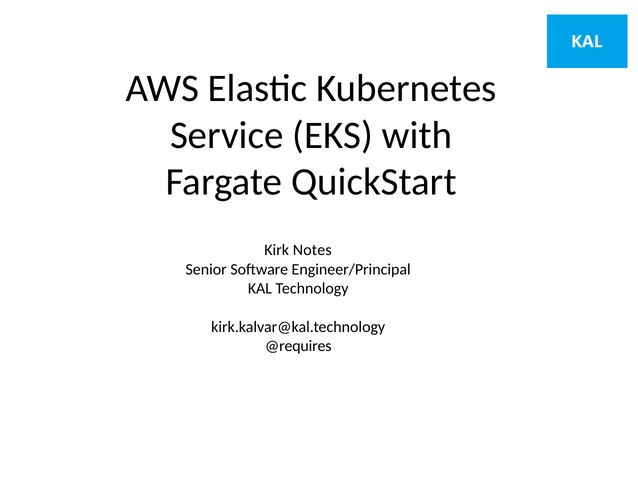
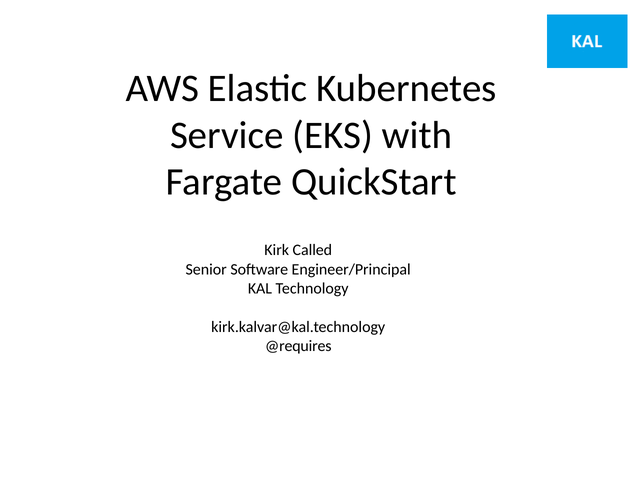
Notes: Notes -> Called
